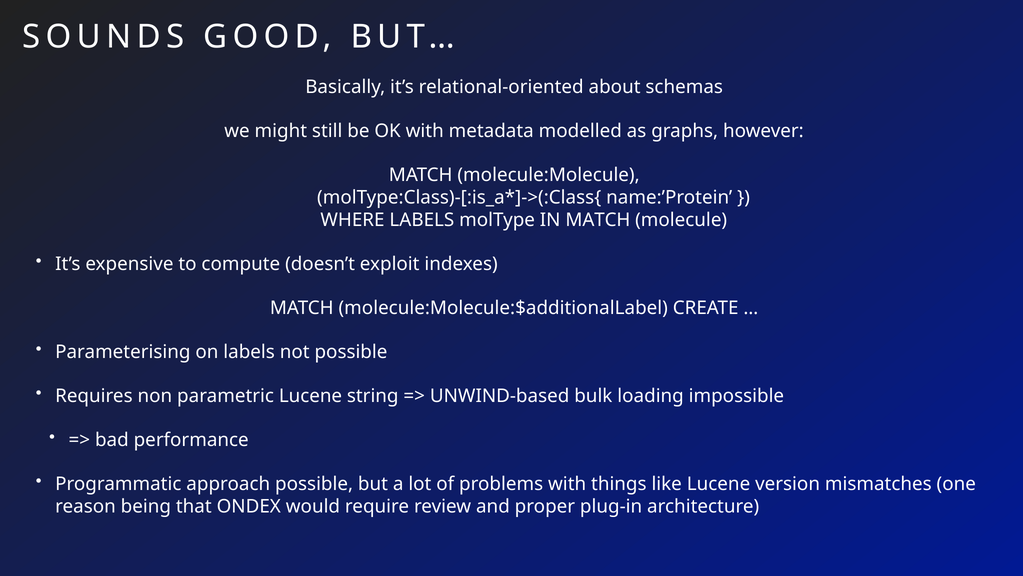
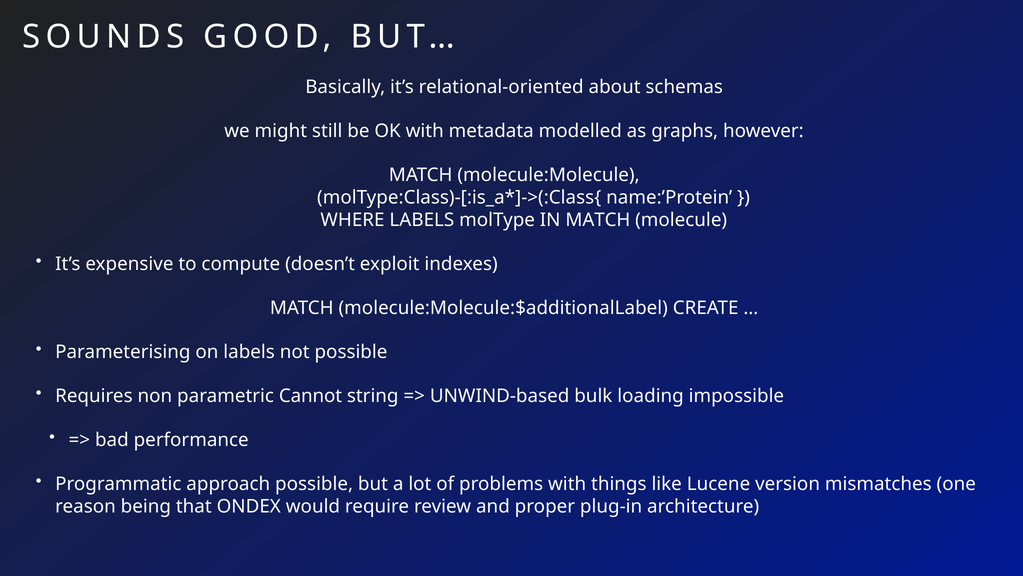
parametric Lucene: Lucene -> Cannot
